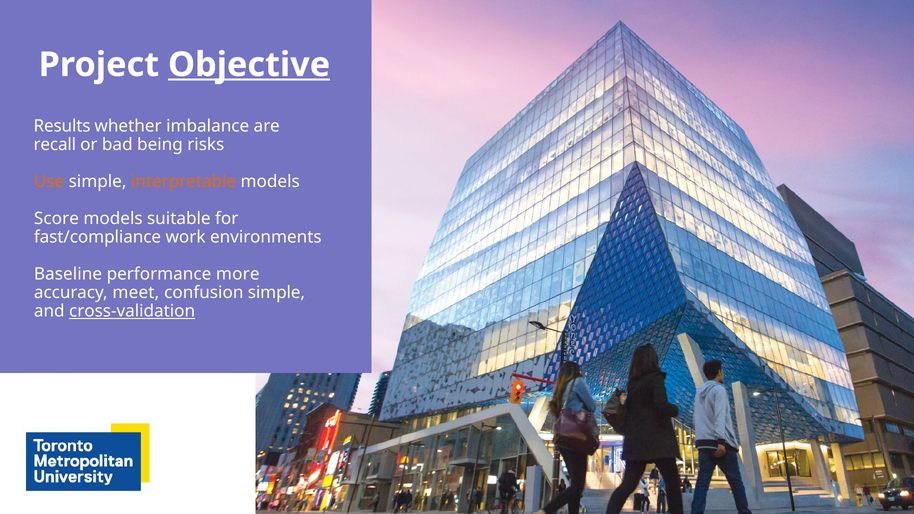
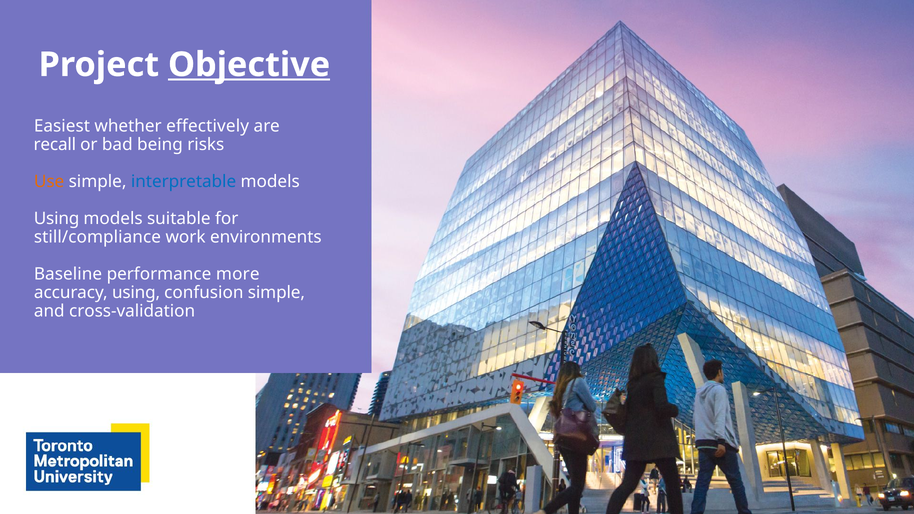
Results: Results -> Easiest
imbalance: imbalance -> effectively
interpretable colour: orange -> blue
Score at (56, 219): Score -> Using
fast/compliance: fast/compliance -> still/compliance
accuracy meet: meet -> using
cross-validation underline: present -> none
